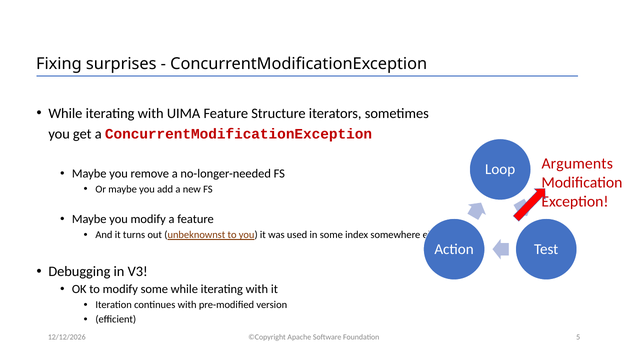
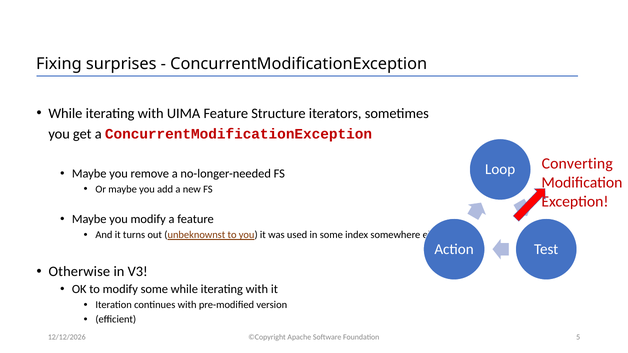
Arguments: Arguments -> Converting
Debugging: Debugging -> Otherwise
